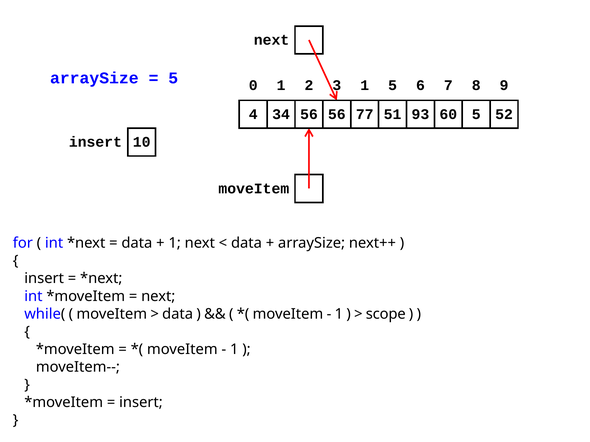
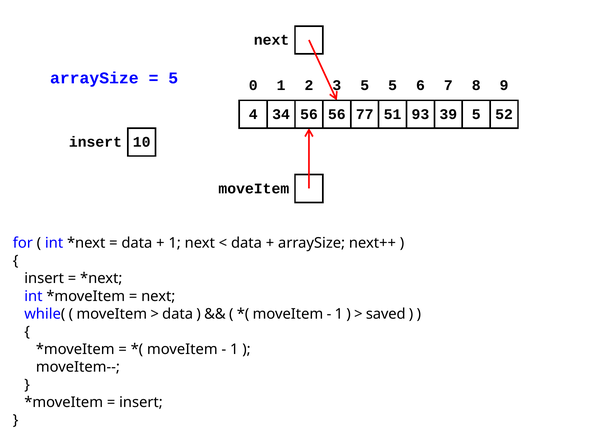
3 1: 1 -> 5
60: 60 -> 39
scope: scope -> saved
